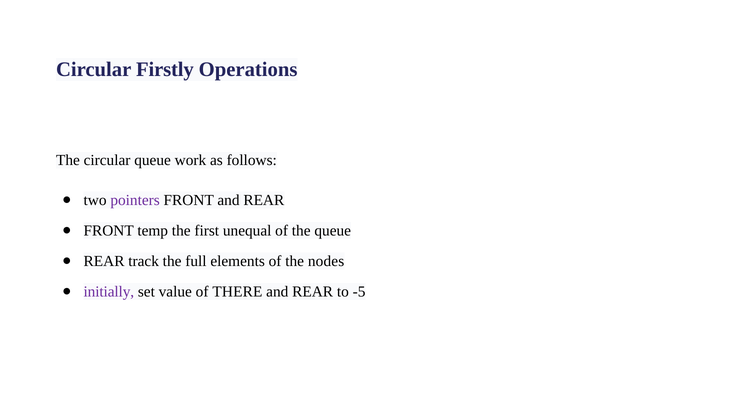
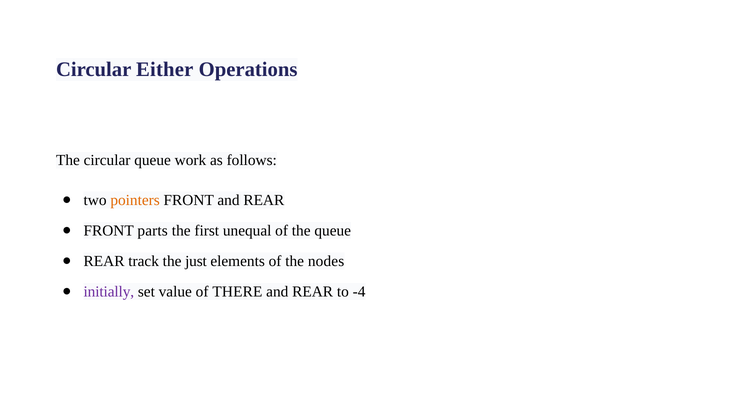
Firstly: Firstly -> Either
pointers colour: purple -> orange
temp: temp -> parts
full: full -> just
-5: -5 -> -4
